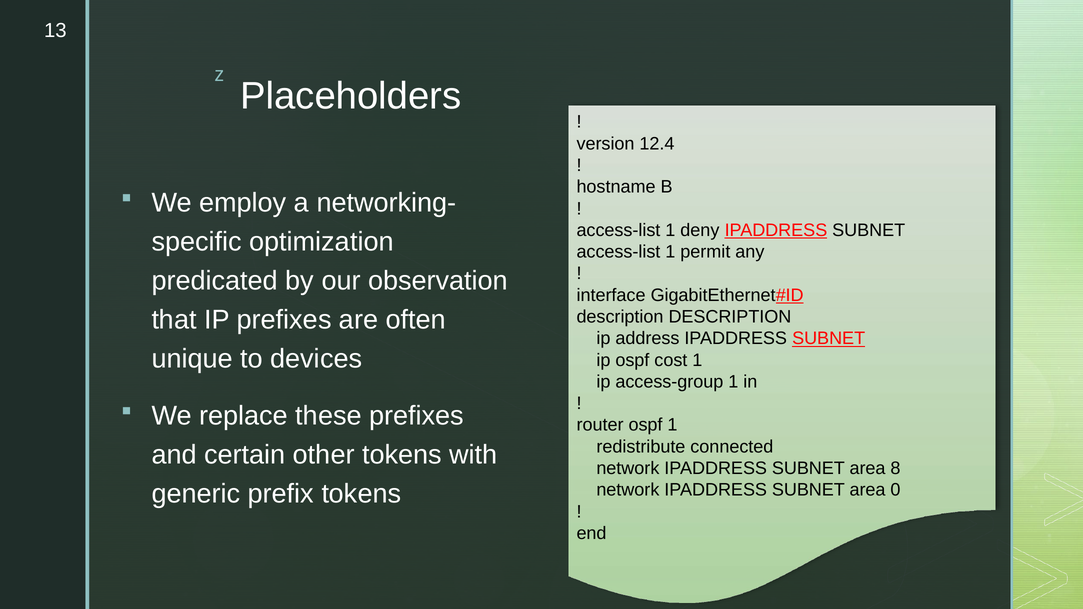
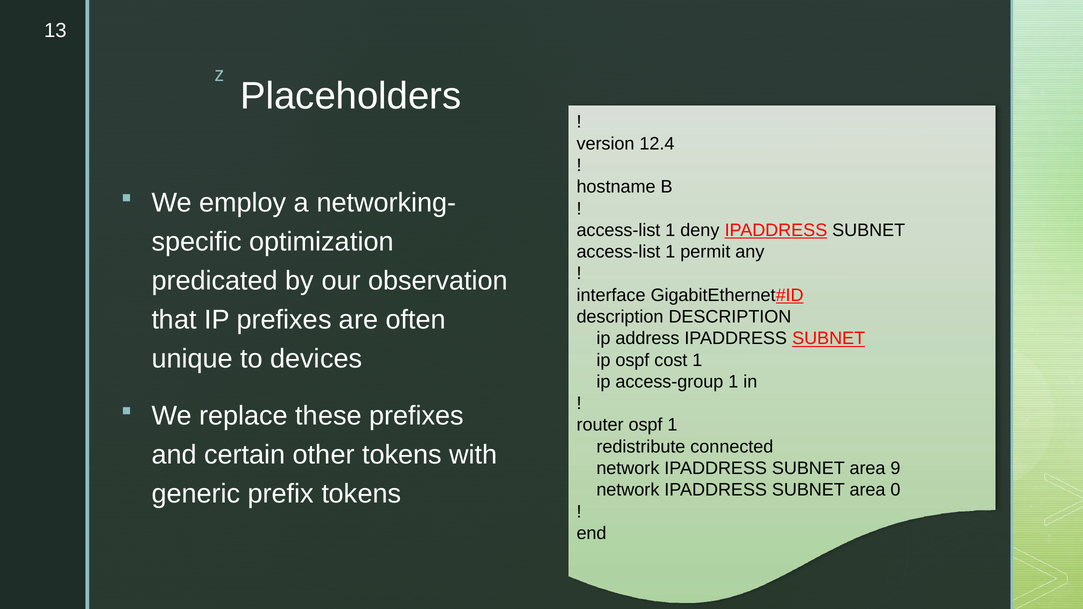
8: 8 -> 9
